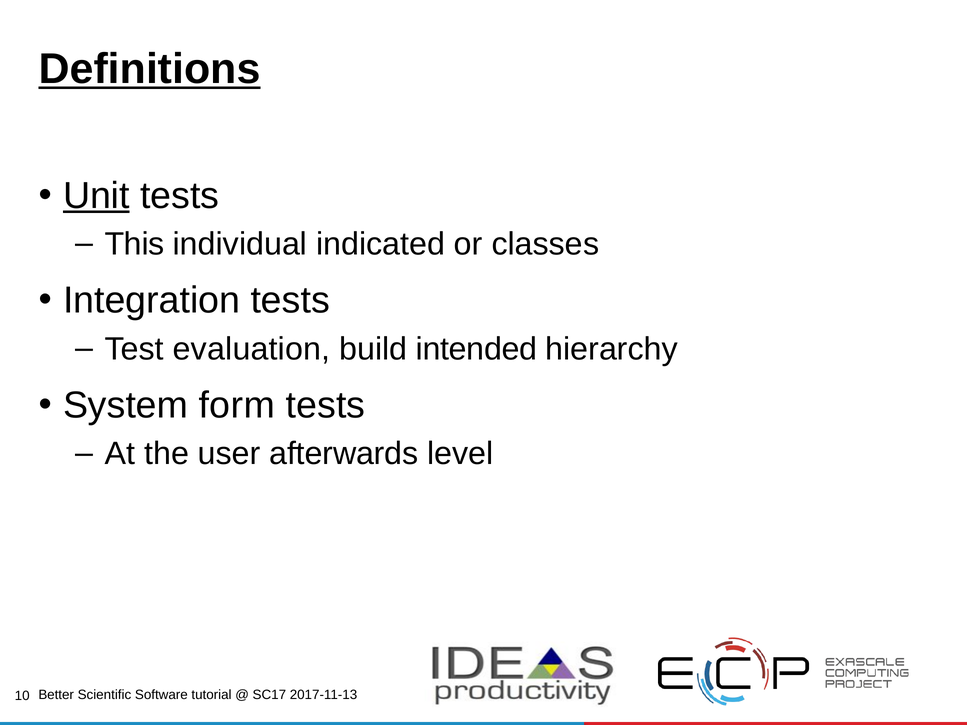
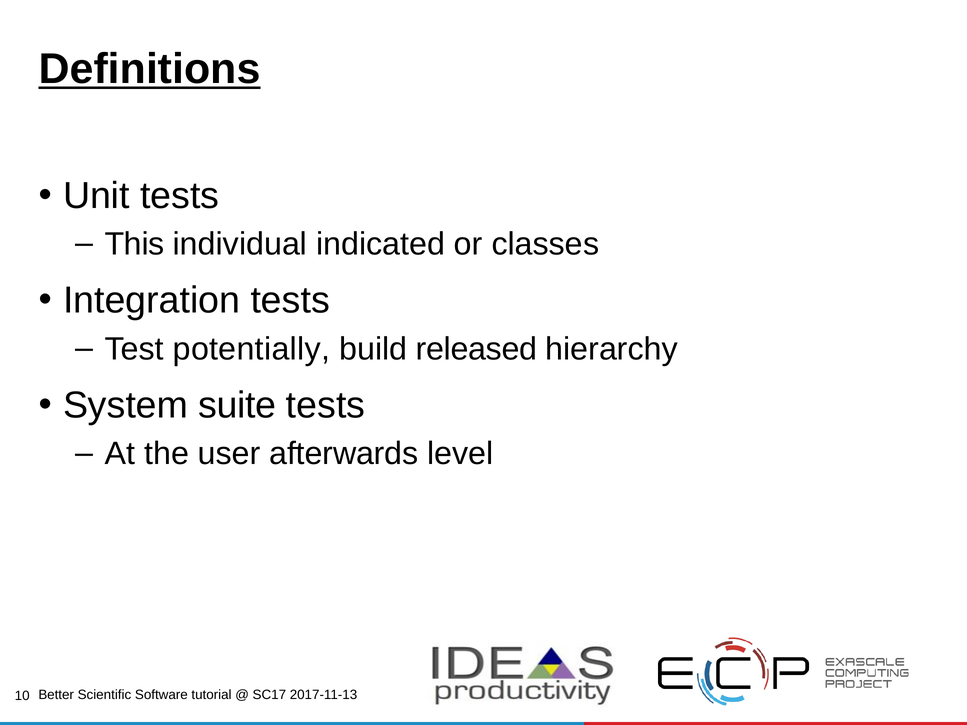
Unit underline: present -> none
evaluation: evaluation -> potentially
intended: intended -> released
form: form -> suite
